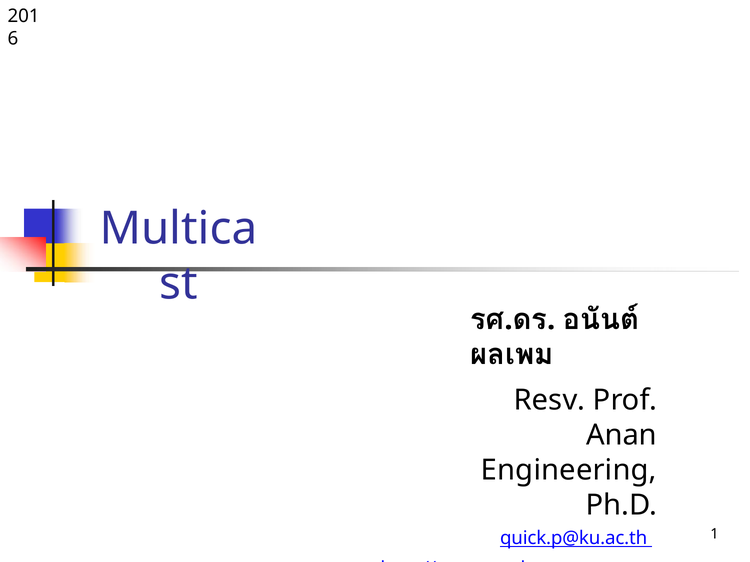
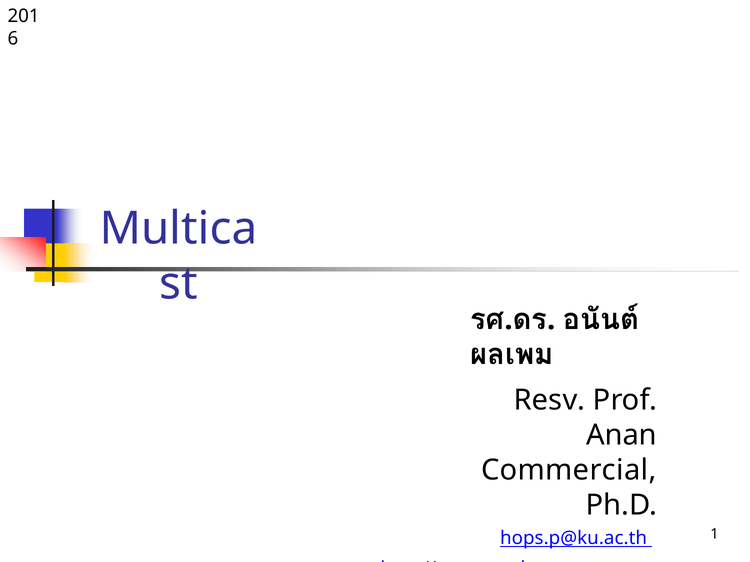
Engineering at (569, 470): Engineering -> Commercial
quick.p@ku.ac.th: quick.p@ku.ac.th -> hops.p@ku.ac.th
